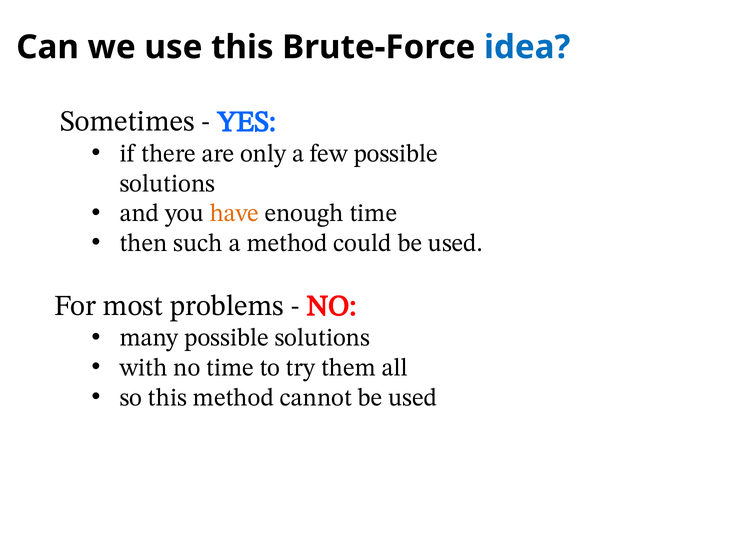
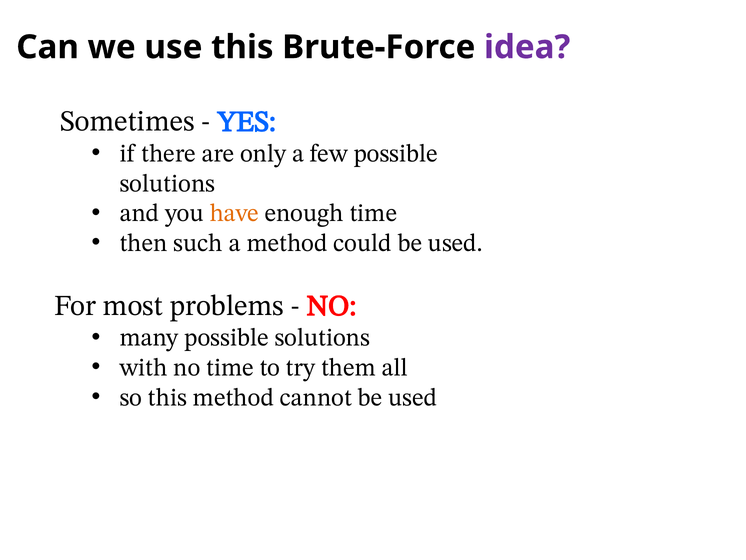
idea colour: blue -> purple
